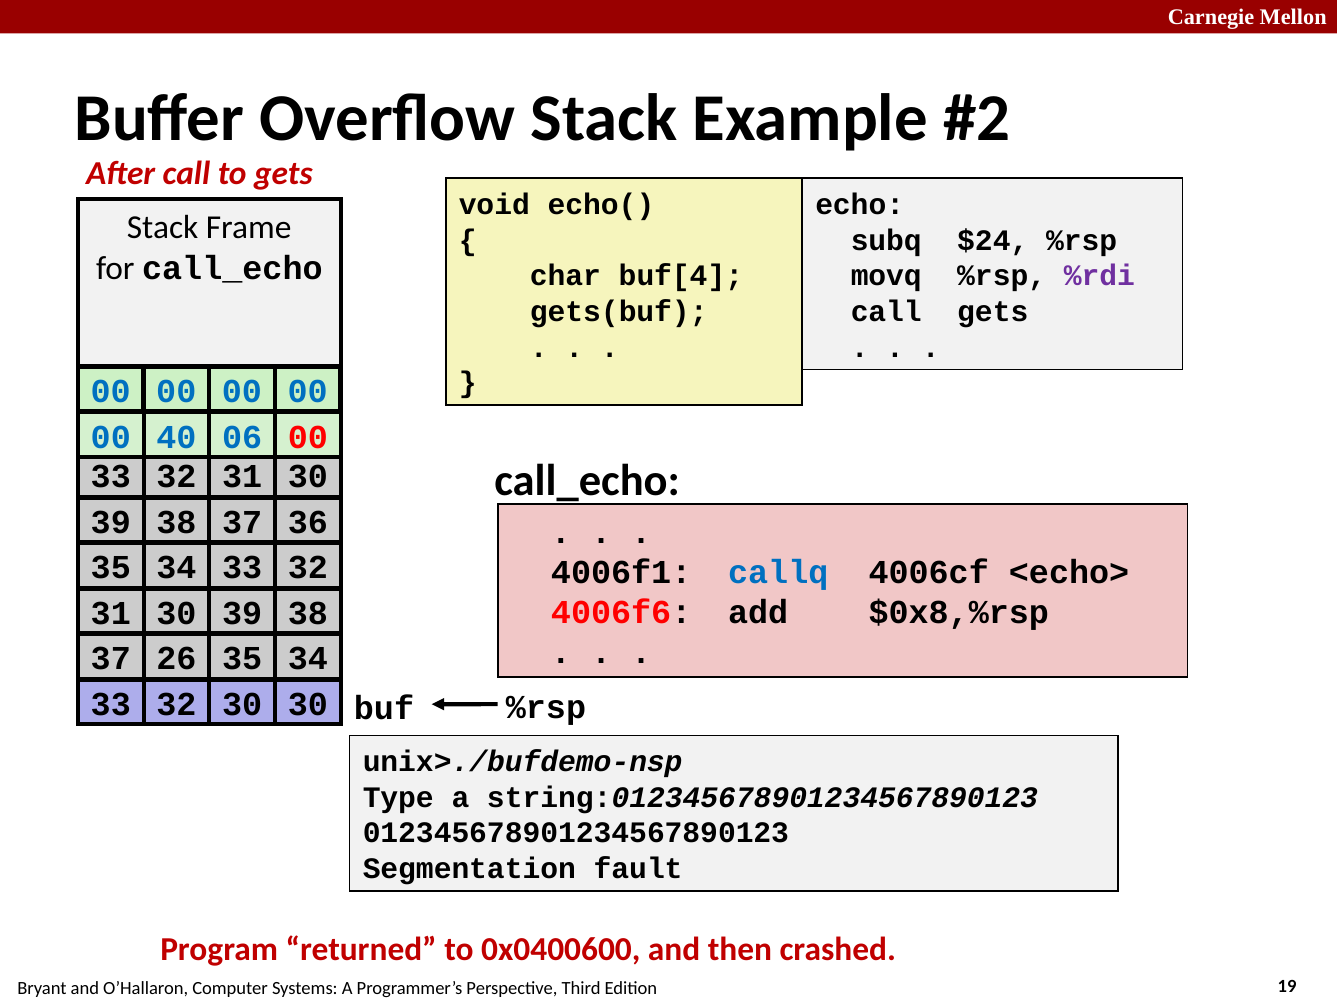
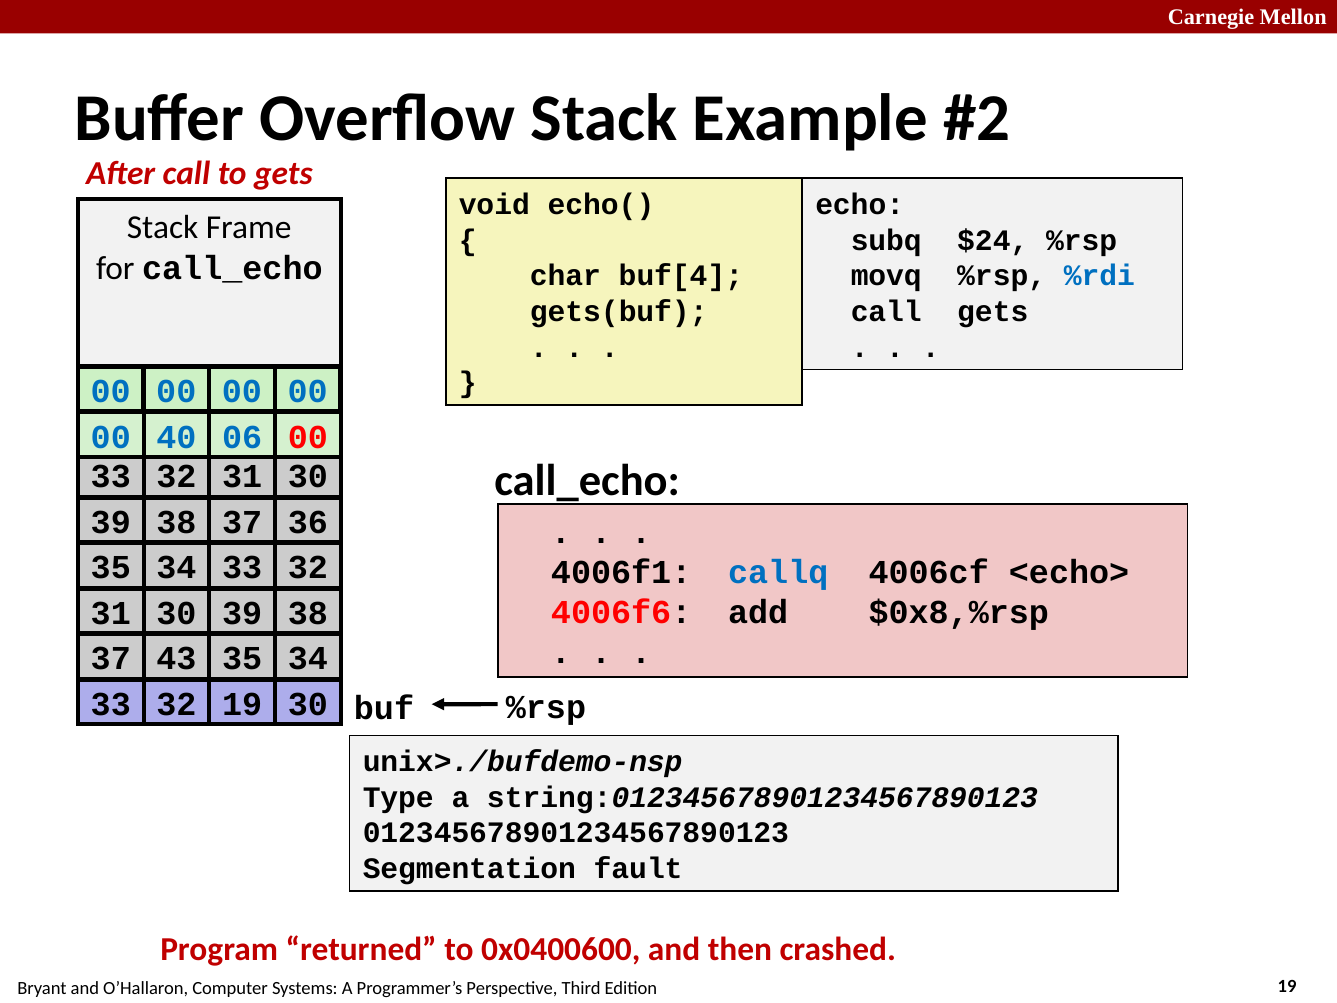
%rdi colour: purple -> blue
26: 26 -> 43
32 30: 30 -> 19
